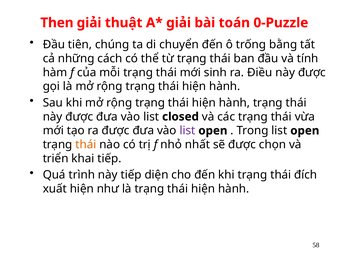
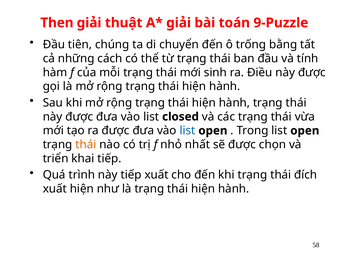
0-Puzzle: 0-Puzzle -> 9-Puzzle
list at (187, 131) colour: purple -> blue
tiếp diện: diện -> xuất
